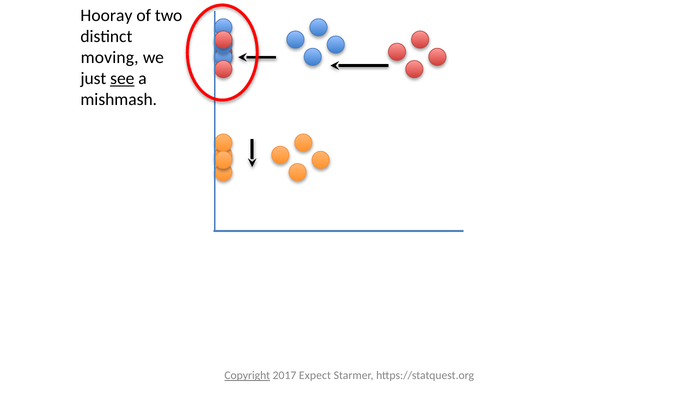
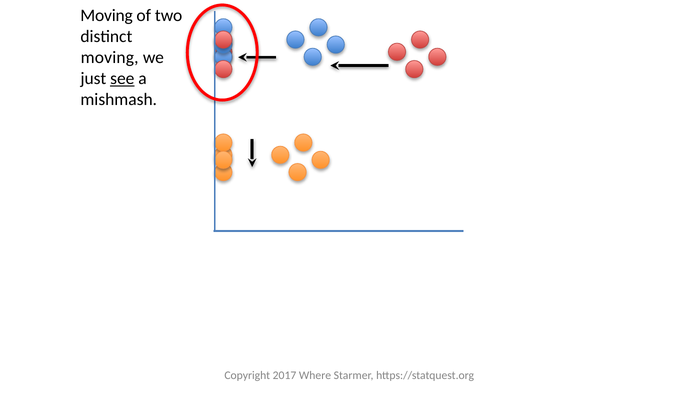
Hooray at (106, 16): Hooray -> Moving
Copyright underline: present -> none
Expect: Expect -> Where
